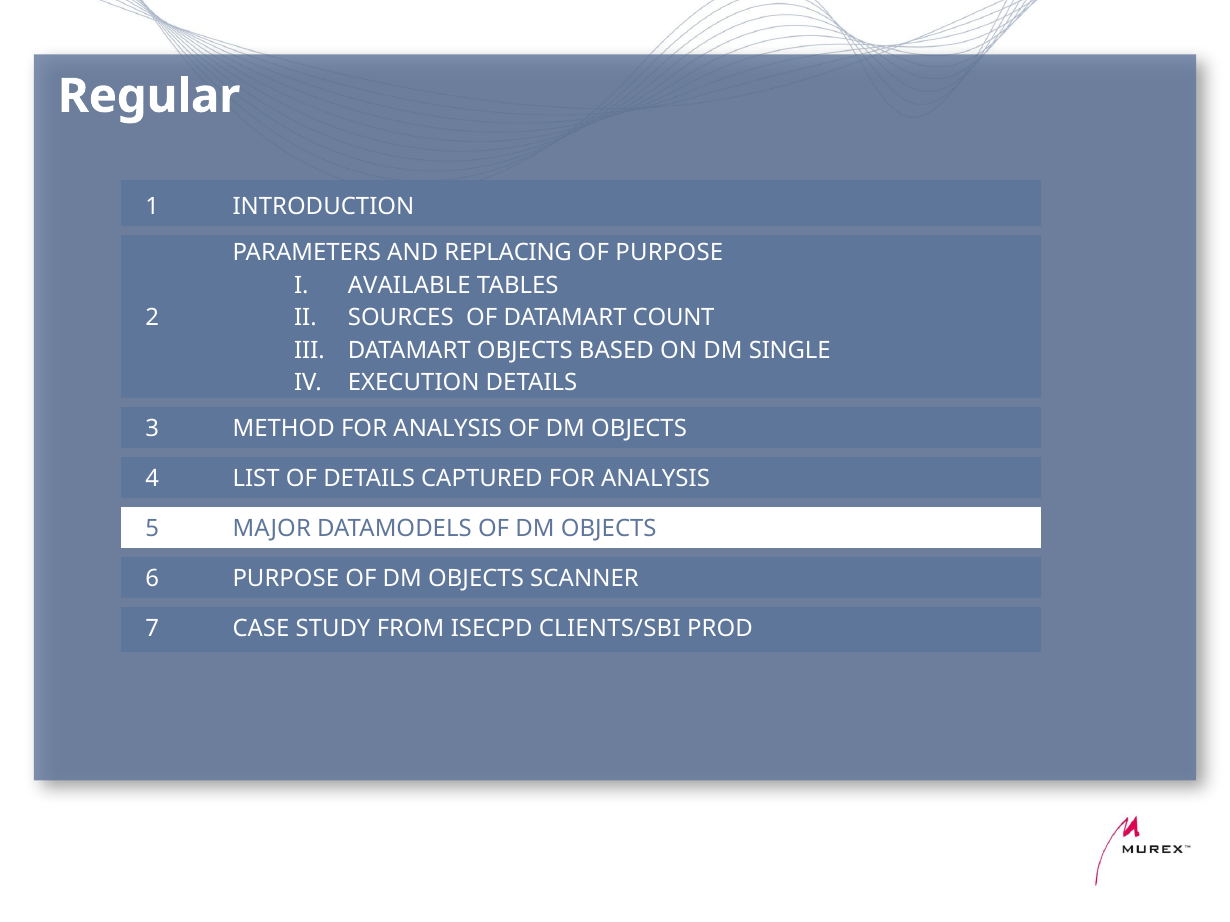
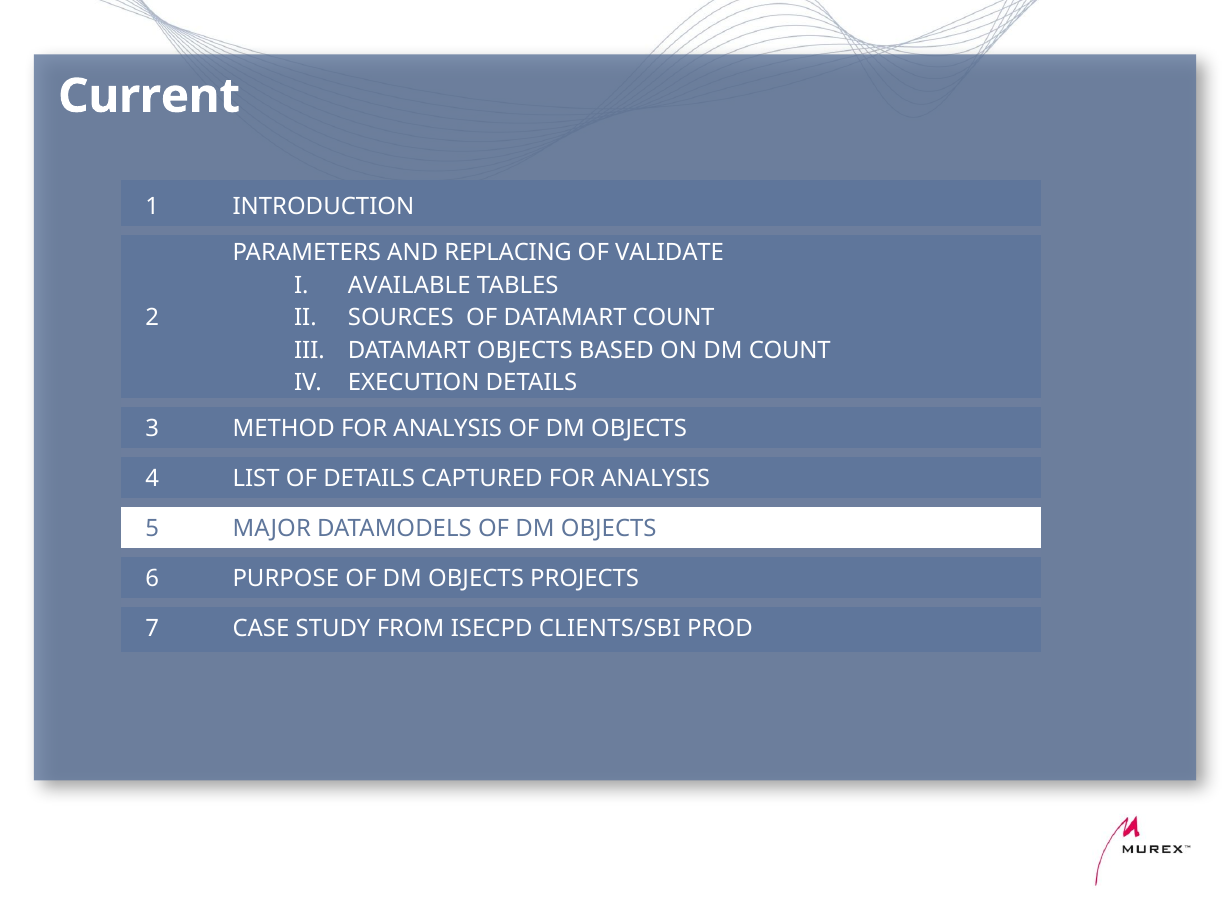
Regular: Regular -> Current
OF PURPOSE: PURPOSE -> VALIDATE
DM SINGLE: SINGLE -> COUNT
SCANNER: SCANNER -> PROJECTS
